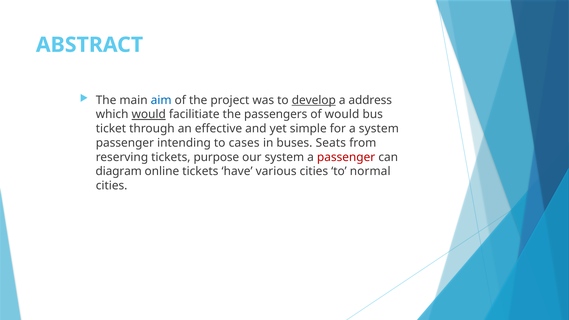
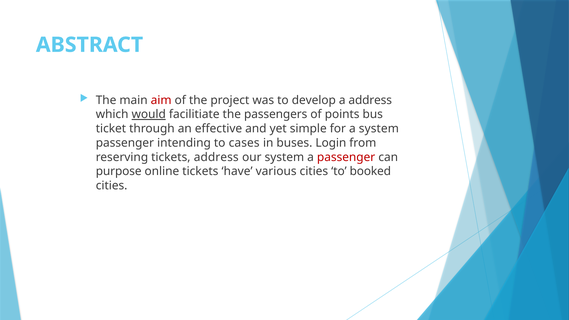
aim colour: blue -> red
develop underline: present -> none
of would: would -> points
Seats: Seats -> Login
tickets purpose: purpose -> address
diagram: diagram -> purpose
normal: normal -> booked
